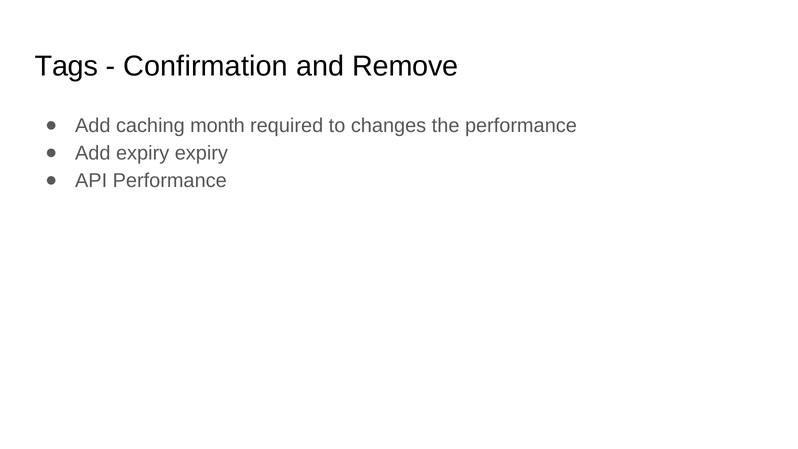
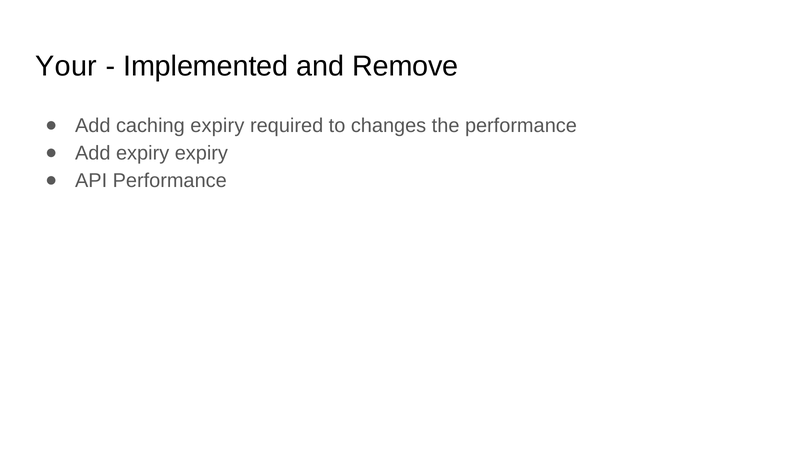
Tags: Tags -> Your
Confirmation: Confirmation -> Implemented
caching month: month -> expiry
